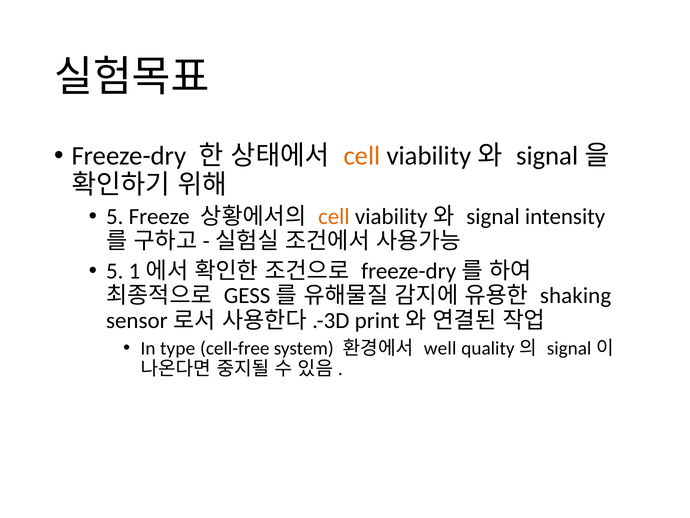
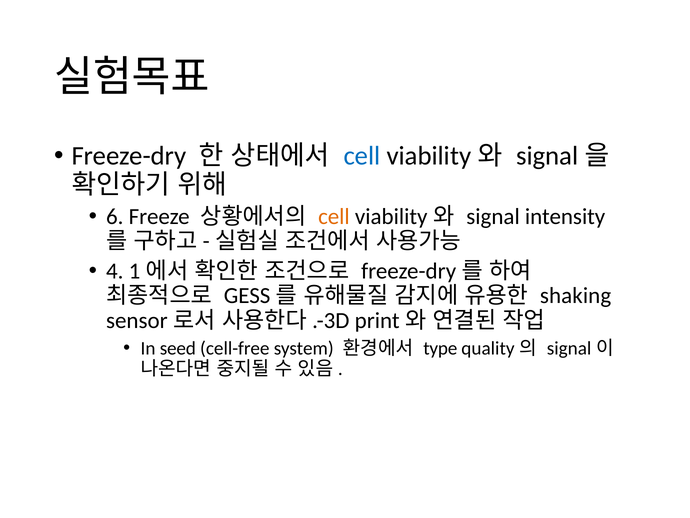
cell at (362, 156) colour: orange -> blue
5 at (115, 216): 5 -> 6
5 at (115, 271): 5 -> 4
type: type -> seed
well: well -> type
